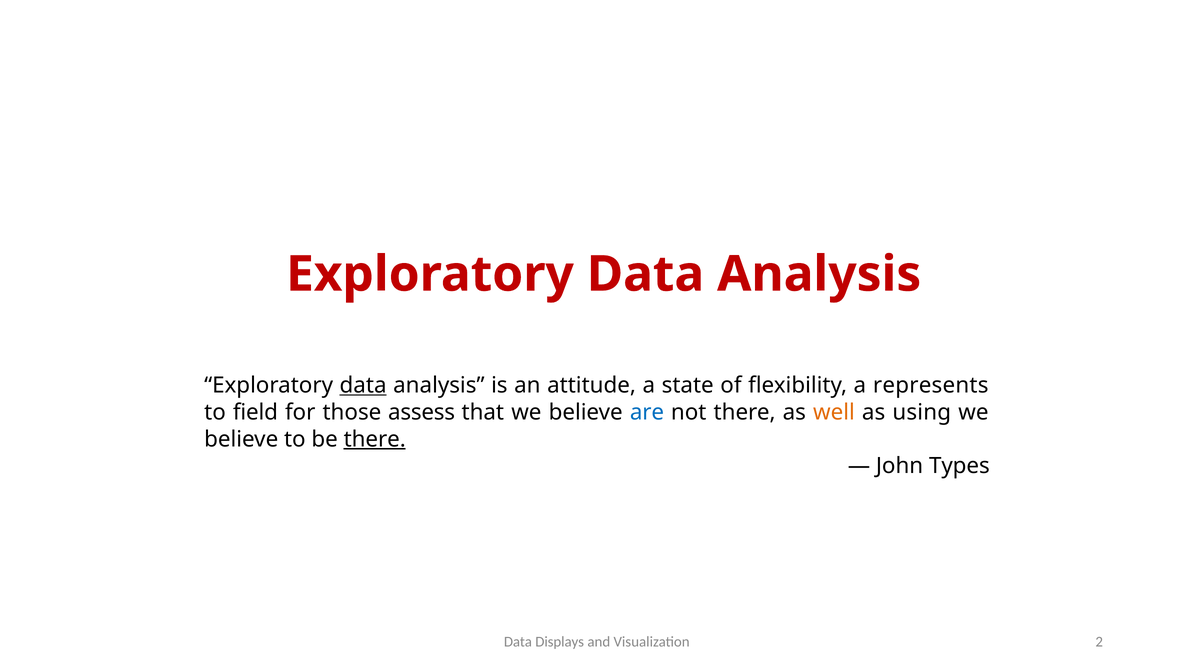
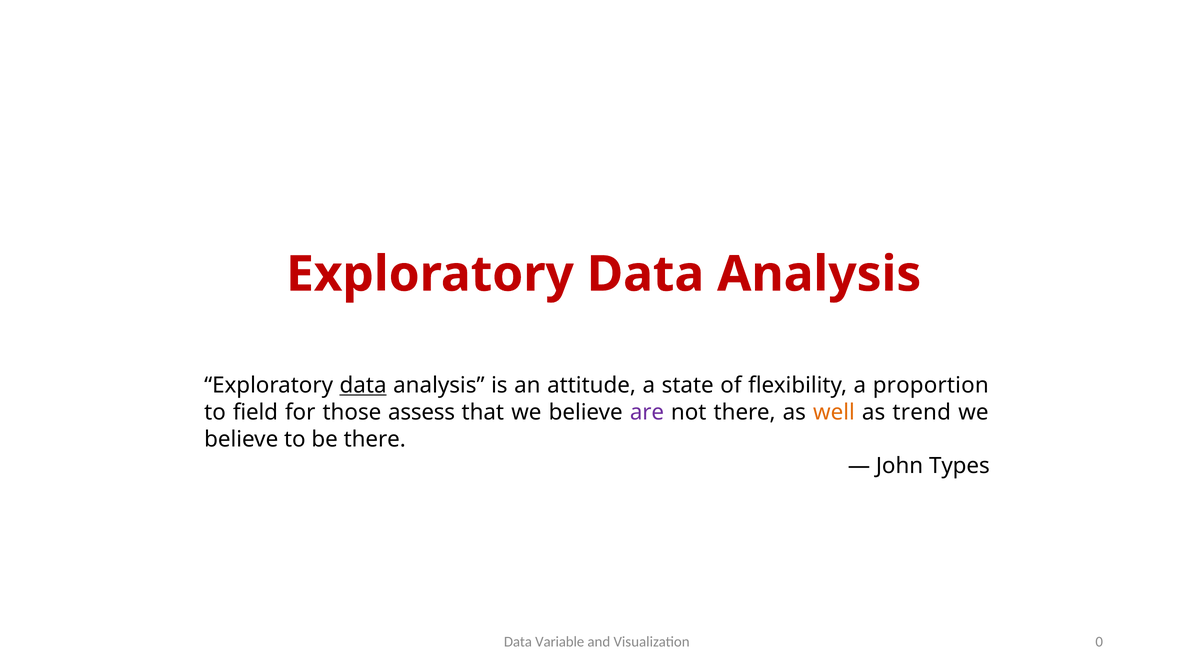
represents: represents -> proportion
are colour: blue -> purple
using: using -> trend
there at (375, 439) underline: present -> none
Displays: Displays -> Variable
2: 2 -> 0
